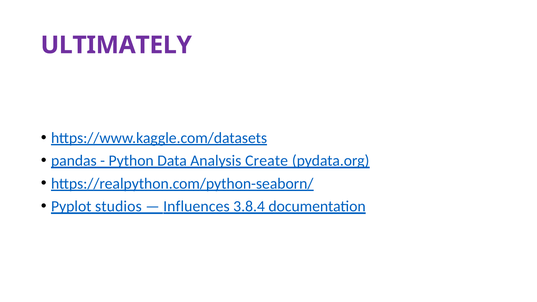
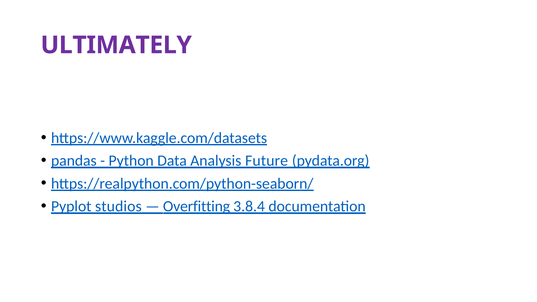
Create: Create -> Future
Influences: Influences -> Overfitting
